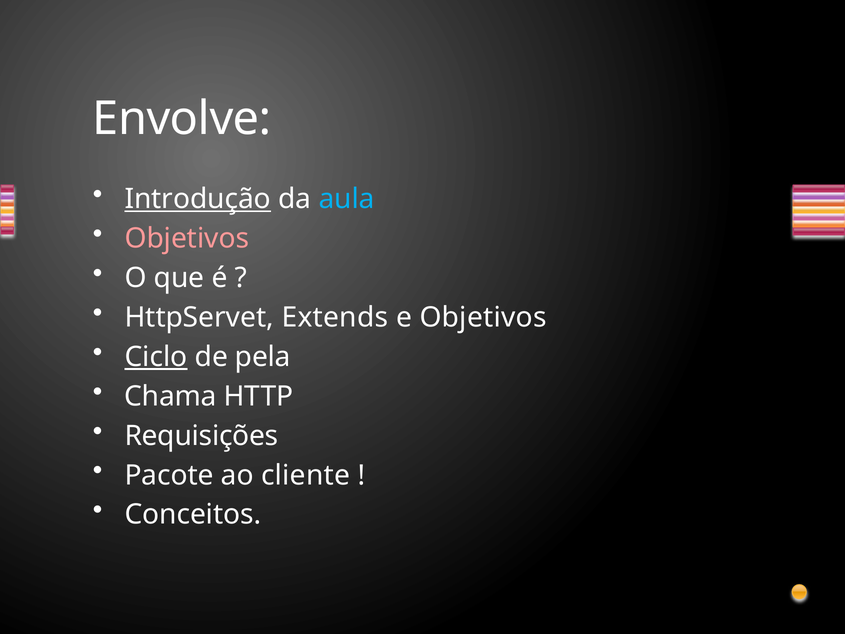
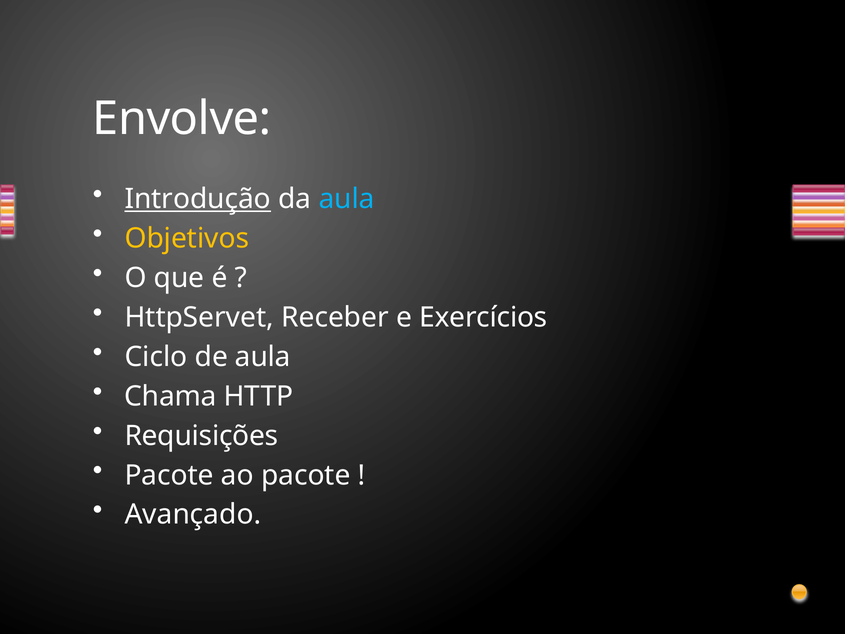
Objetivos at (187, 239) colour: pink -> yellow
Extends: Extends -> Receber
e Objetivos: Objetivos -> Exercícios
Ciclo underline: present -> none
de pela: pela -> aula
ao cliente: cliente -> pacote
Conceitos: Conceitos -> Avançado
